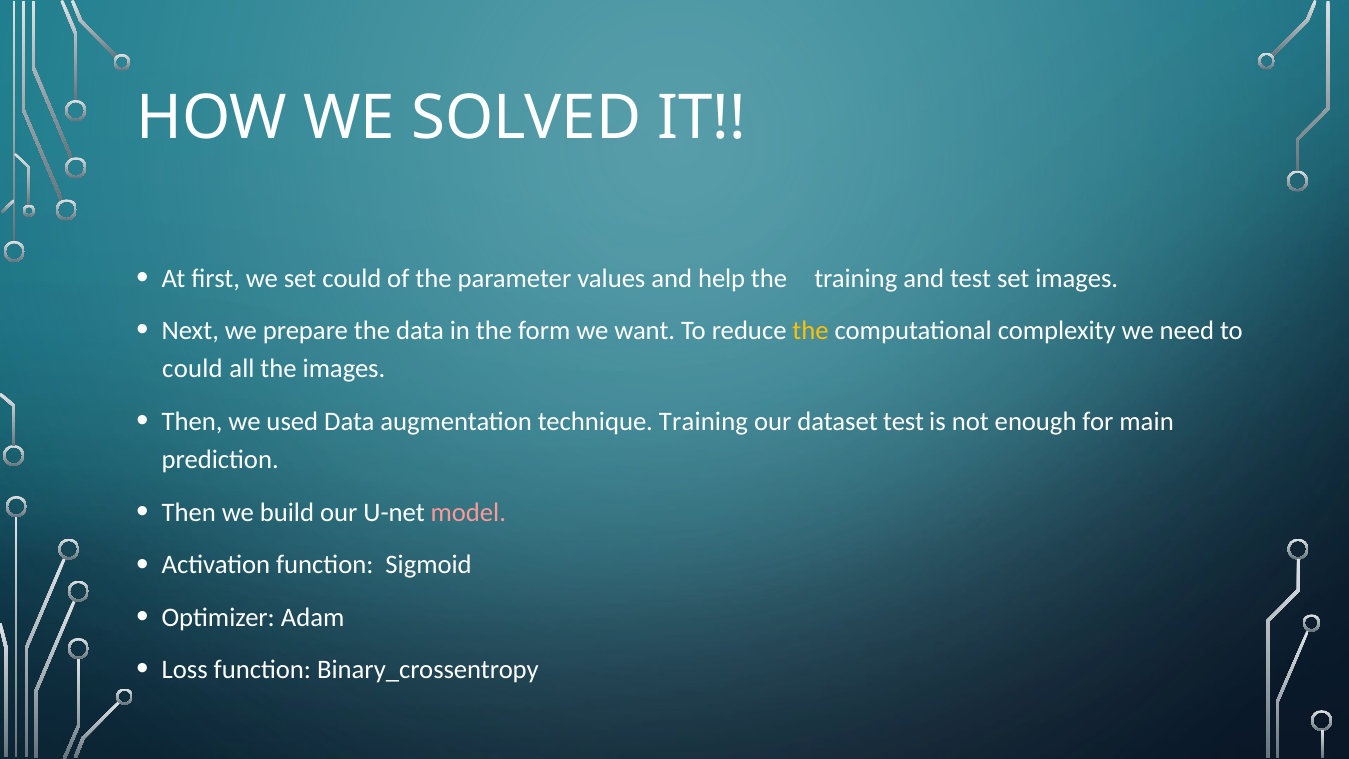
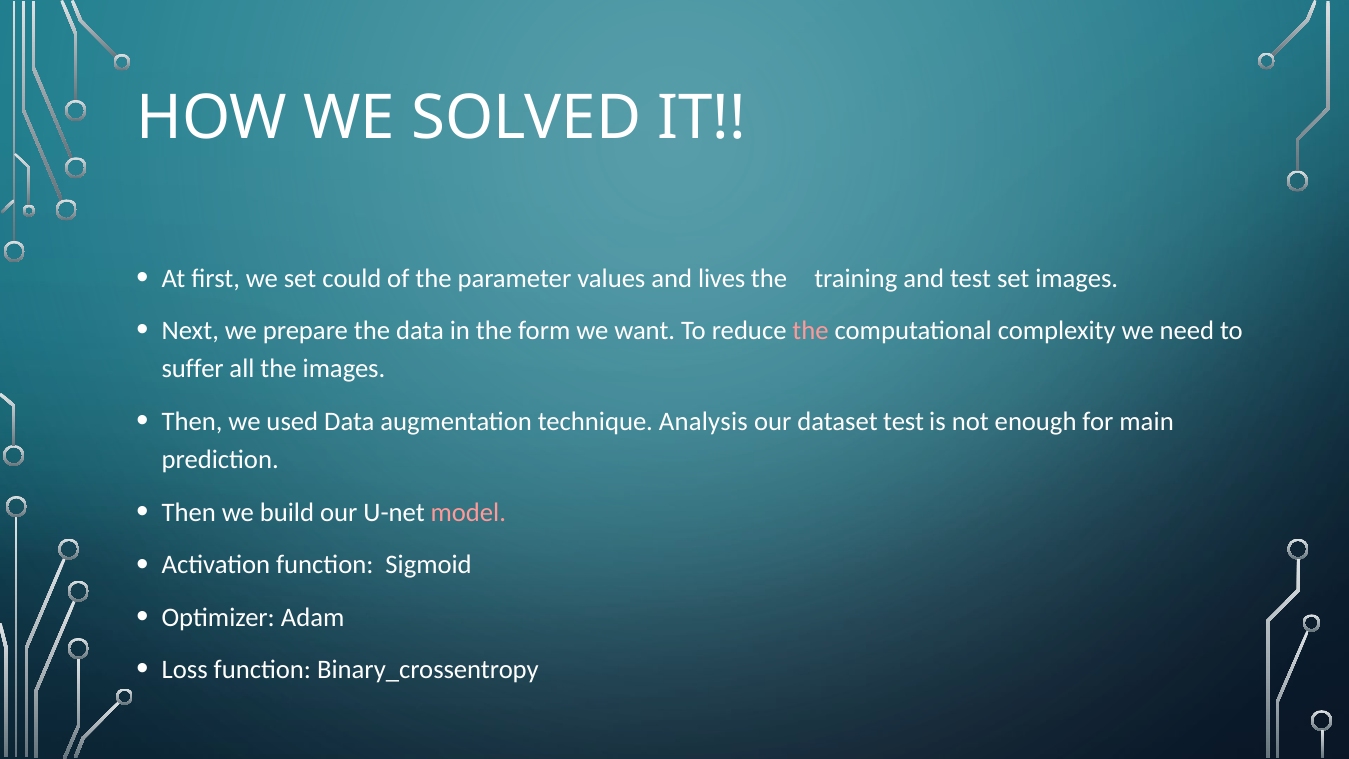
help: help -> lives
the at (811, 331) colour: yellow -> pink
could at (192, 369): could -> suffer
technique Training: Training -> Analysis
